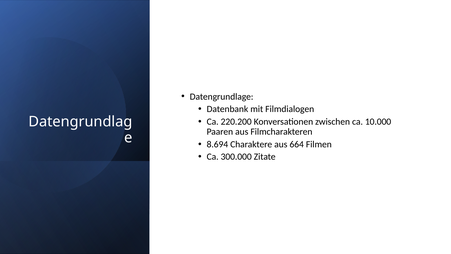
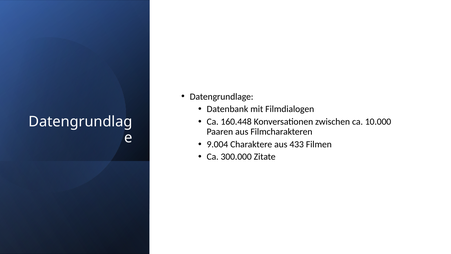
220.200: 220.200 -> 160.448
8.694: 8.694 -> 9.004
664: 664 -> 433
